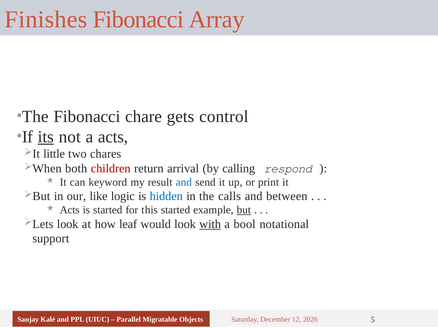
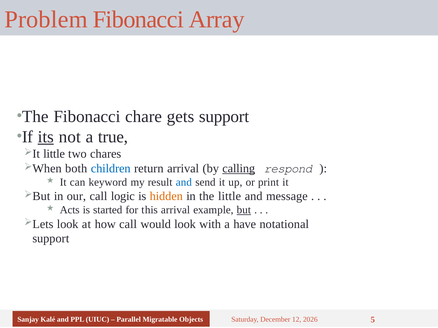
Finishes: Finishes -> Problem
gets control: control -> support
a acts: acts -> true
children colour: red -> blue
calling underline: none -> present
our like: like -> call
hidden colour: blue -> orange
the calls: calls -> little
between: between -> message
this started: started -> arrival
how leaf: leaf -> call
with underline: present -> none
bool: bool -> have
